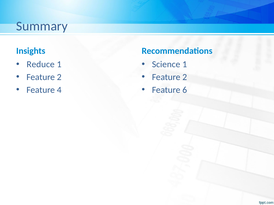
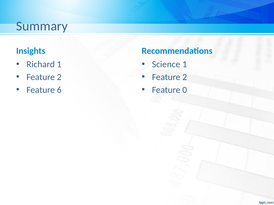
Reduce: Reduce -> Richard
4: 4 -> 6
6: 6 -> 0
